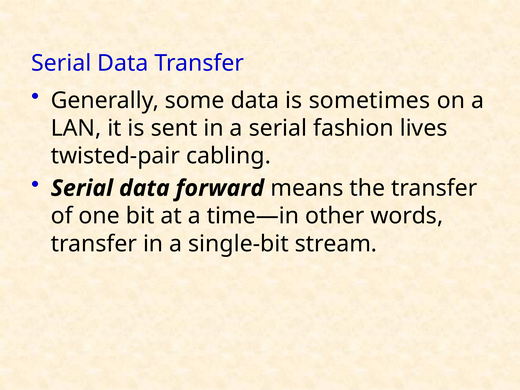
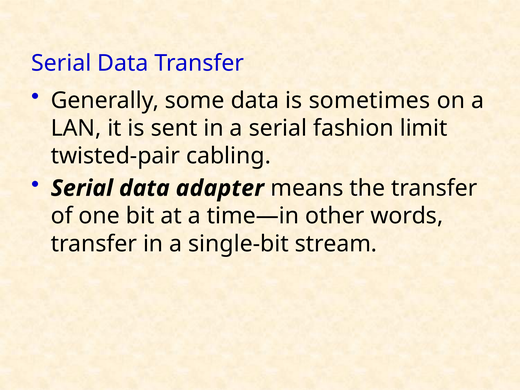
lives: lives -> limit
forward: forward -> adapter
